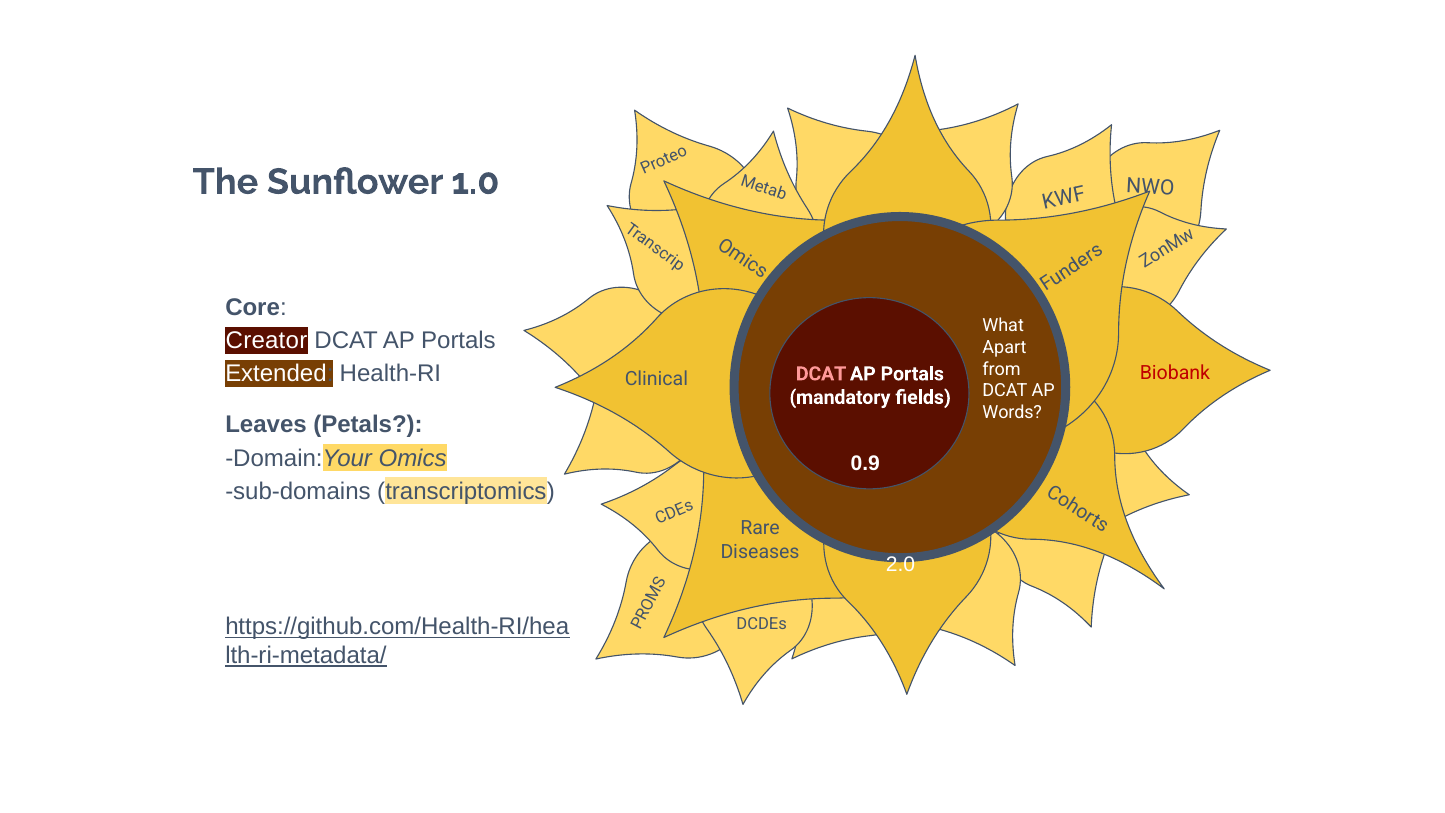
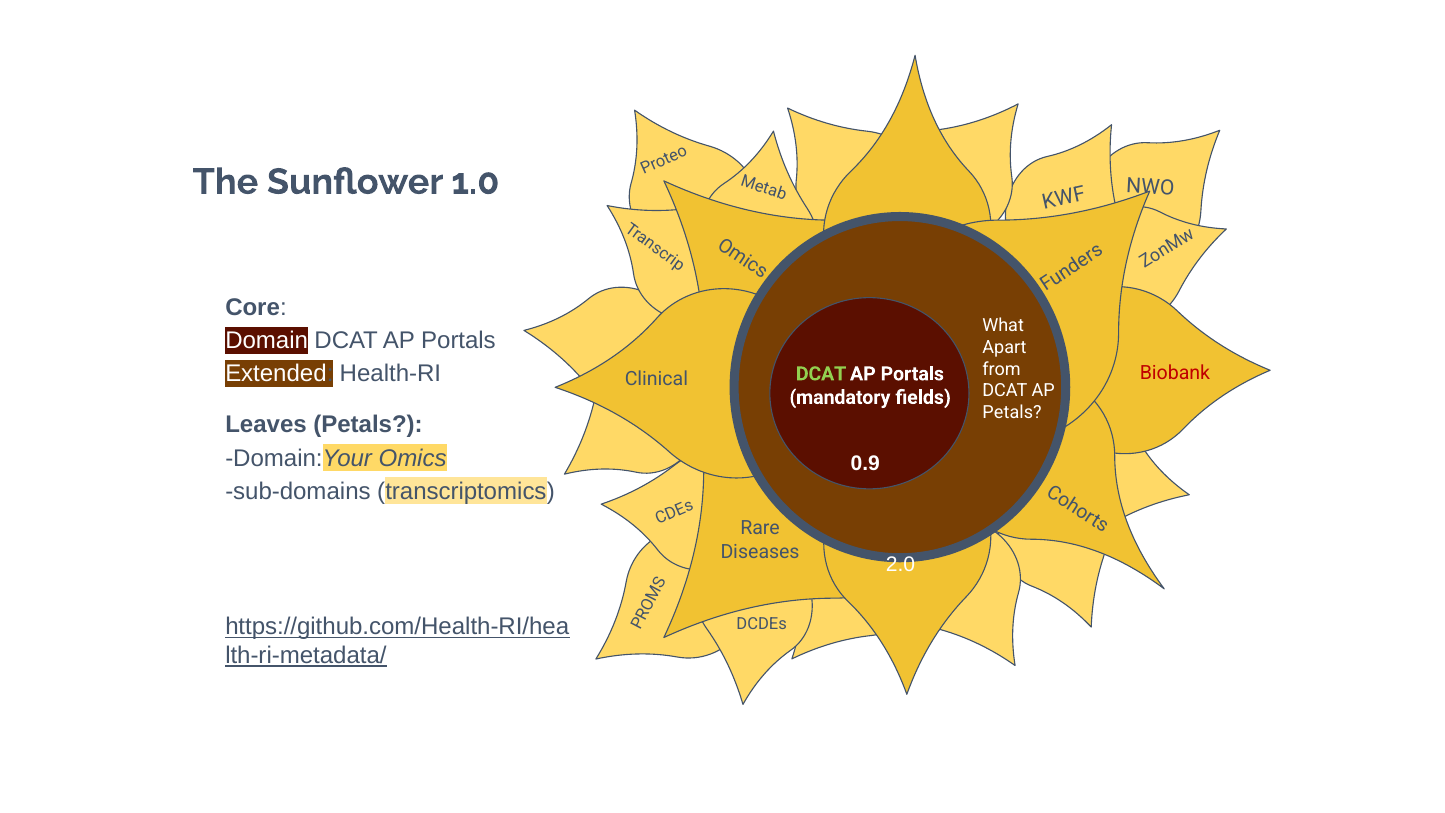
Creator: Creator -> Domain
DCAT at (821, 374) colour: pink -> light green
Words at (1012, 412): Words -> Petals
